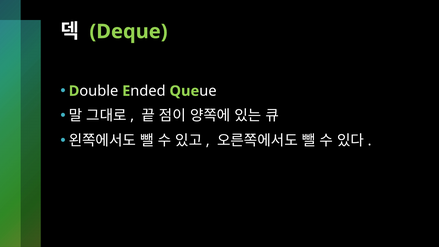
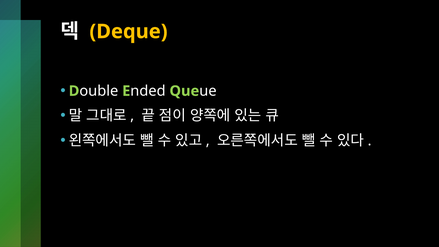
Deque colour: light green -> yellow
